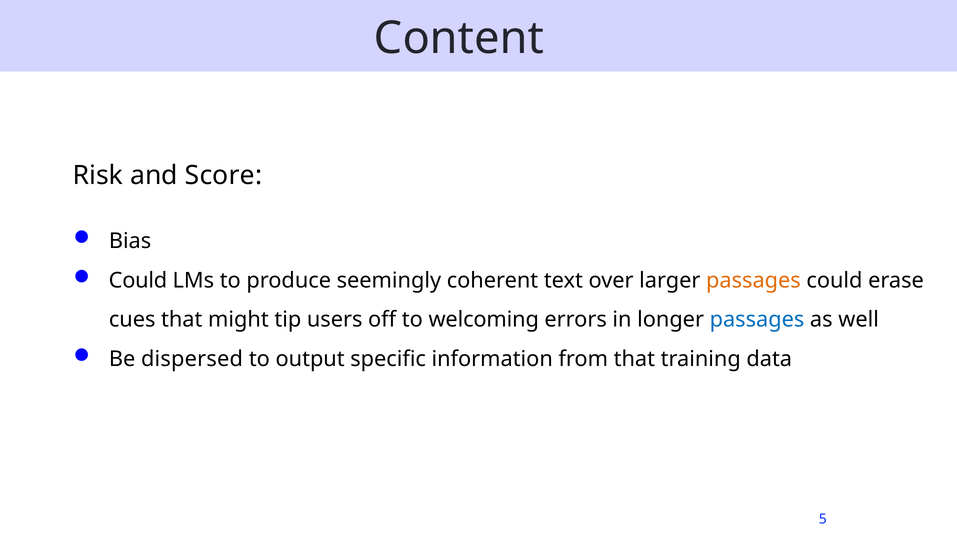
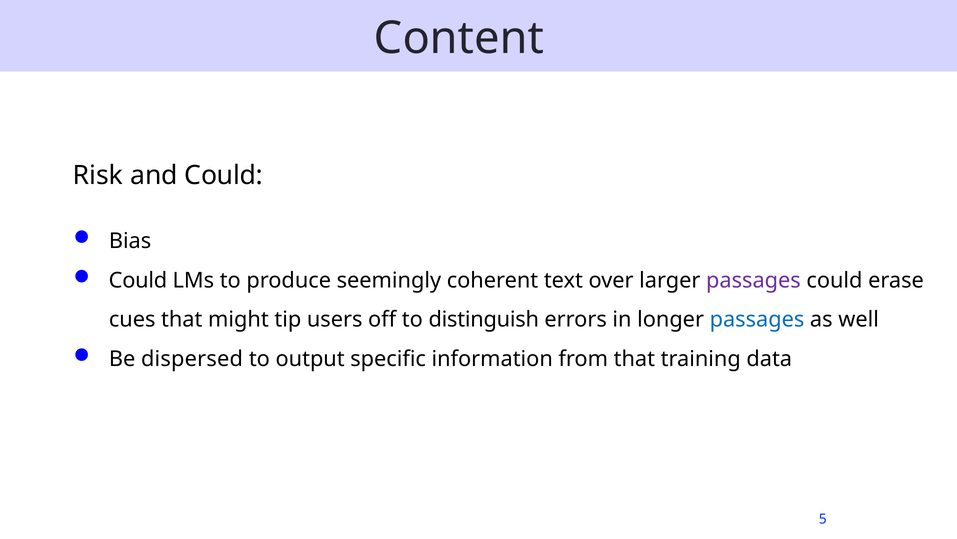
and Score: Score -> Could
passages at (753, 280) colour: orange -> purple
welcoming: welcoming -> distinguish
